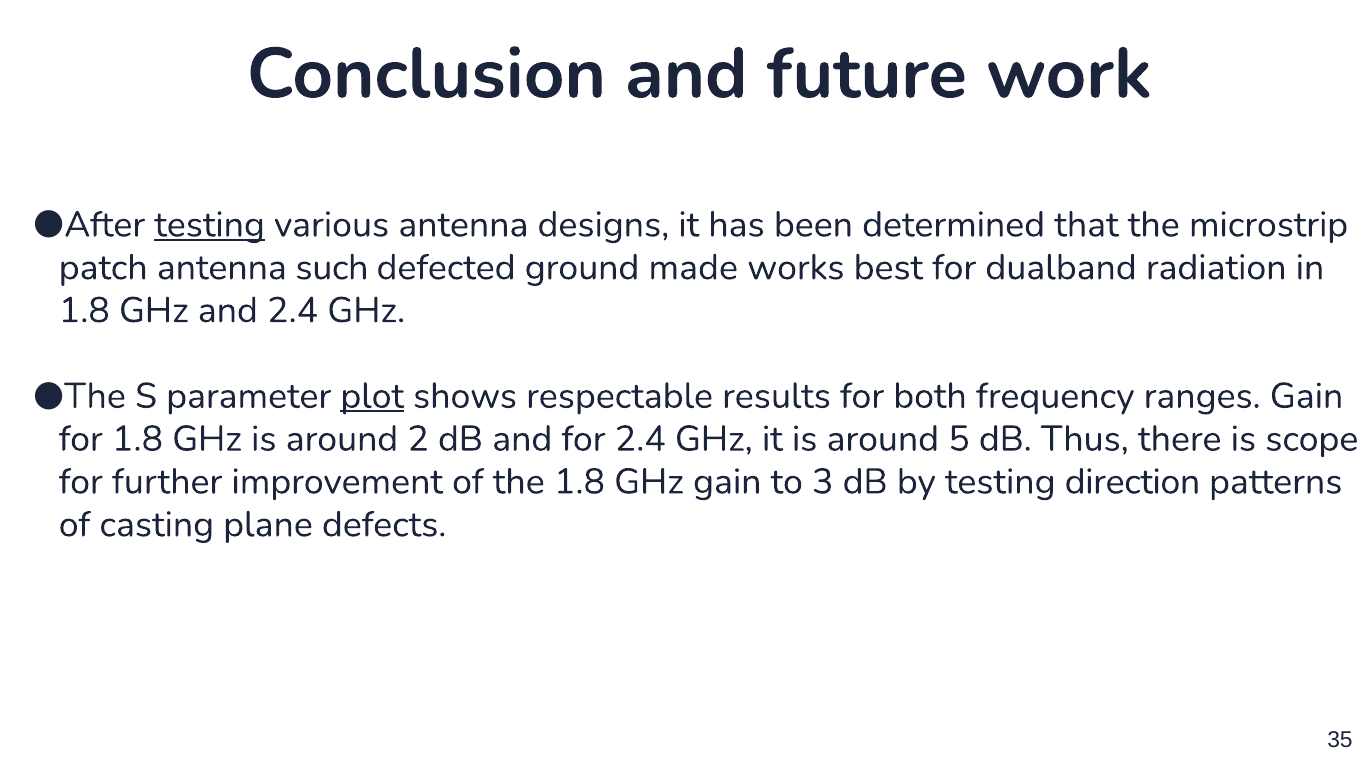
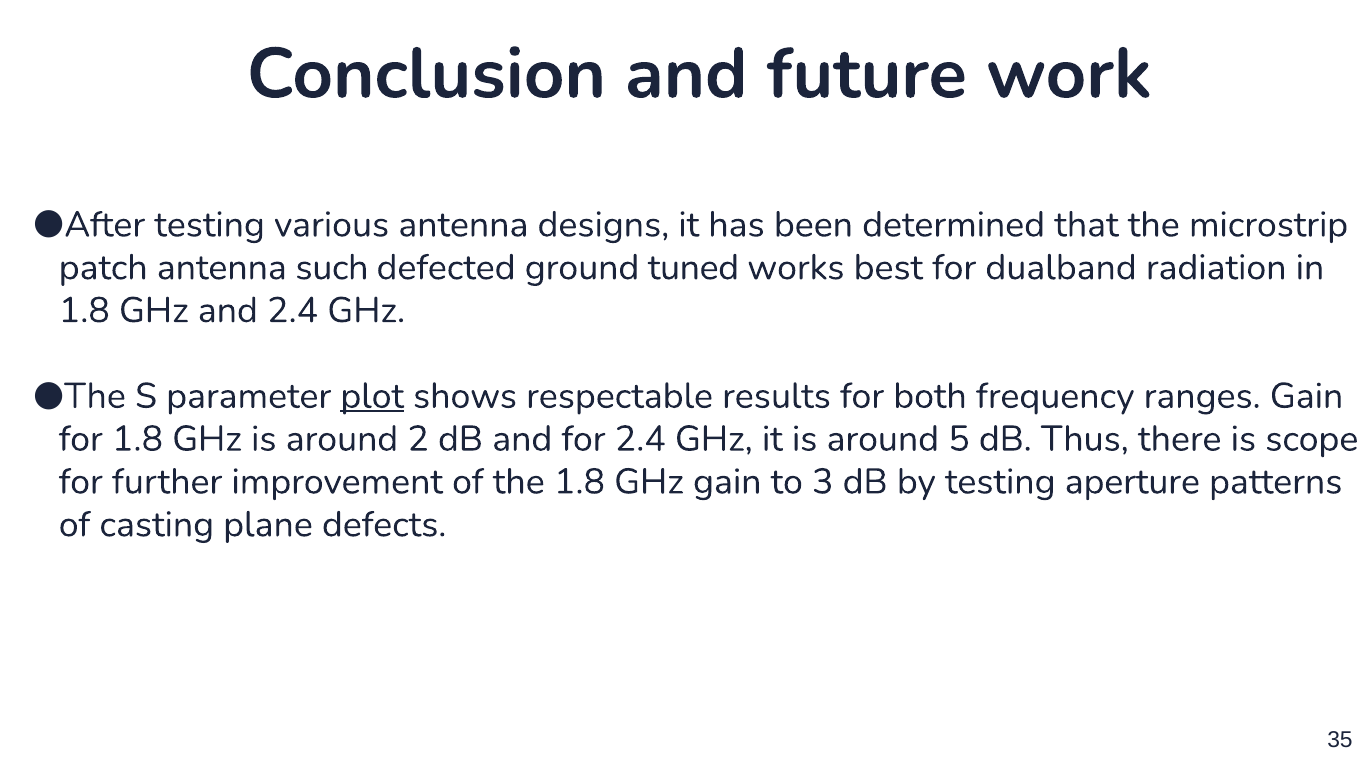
testing at (210, 225) underline: present -> none
made: made -> tuned
direction: direction -> aperture
